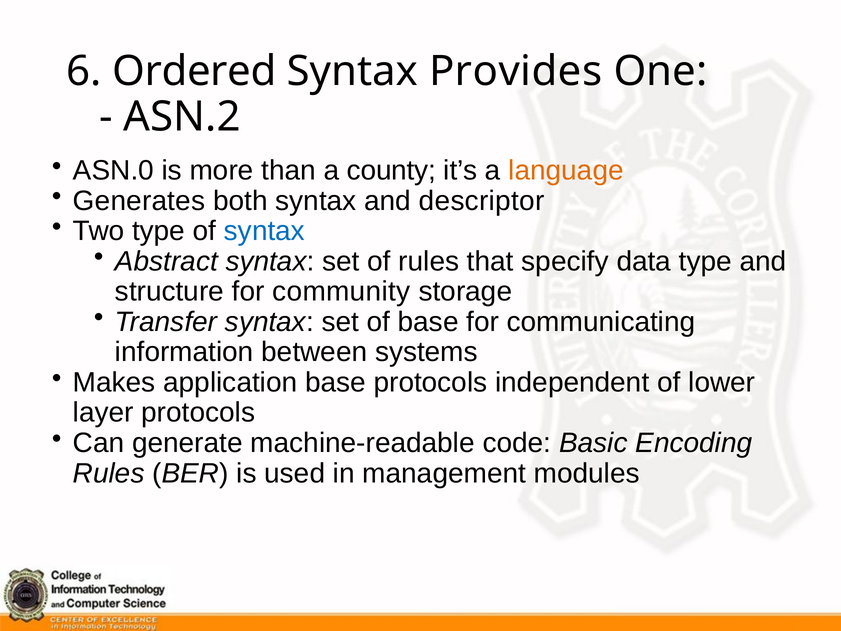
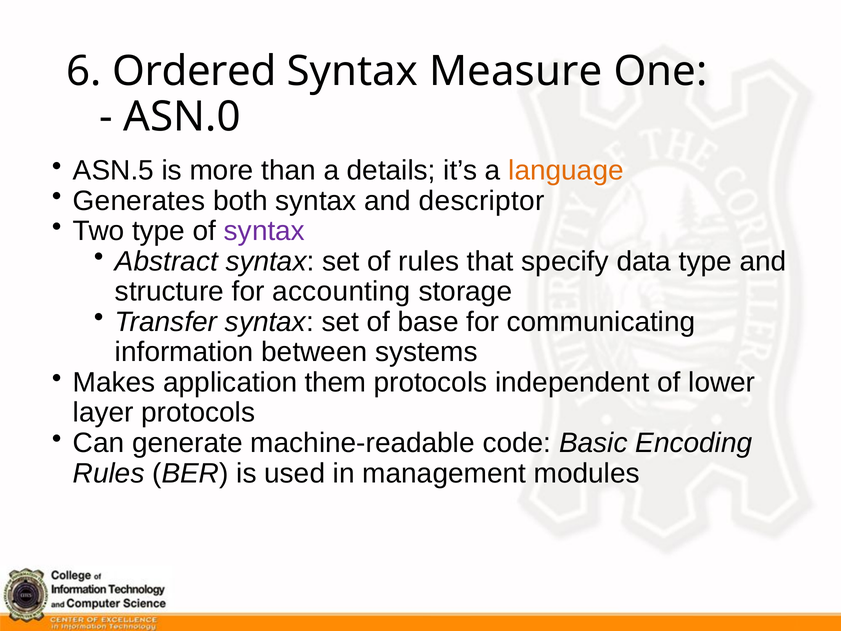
Provides: Provides -> Measure
ASN.2: ASN.2 -> ASN.0
ASN.0: ASN.0 -> ASN.5
county: county -> details
syntax at (264, 231) colour: blue -> purple
community: community -> accounting
application base: base -> them
